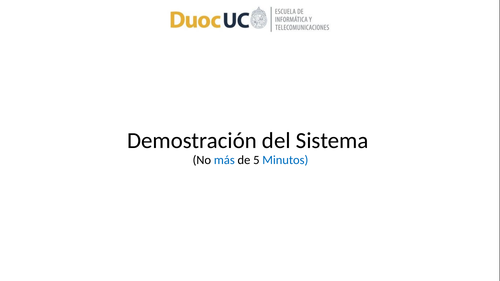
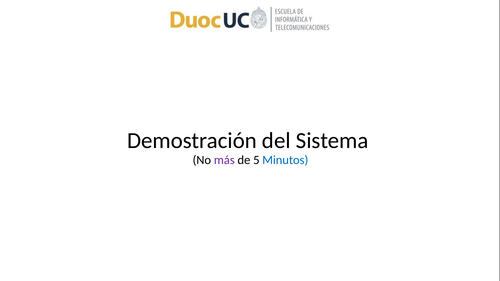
más colour: blue -> purple
